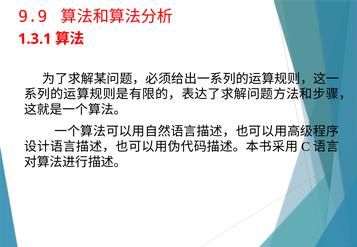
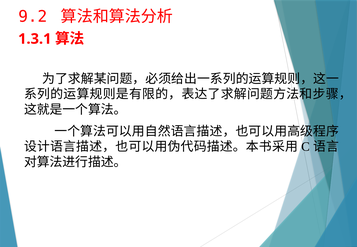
9.9: 9.9 -> 9.2
